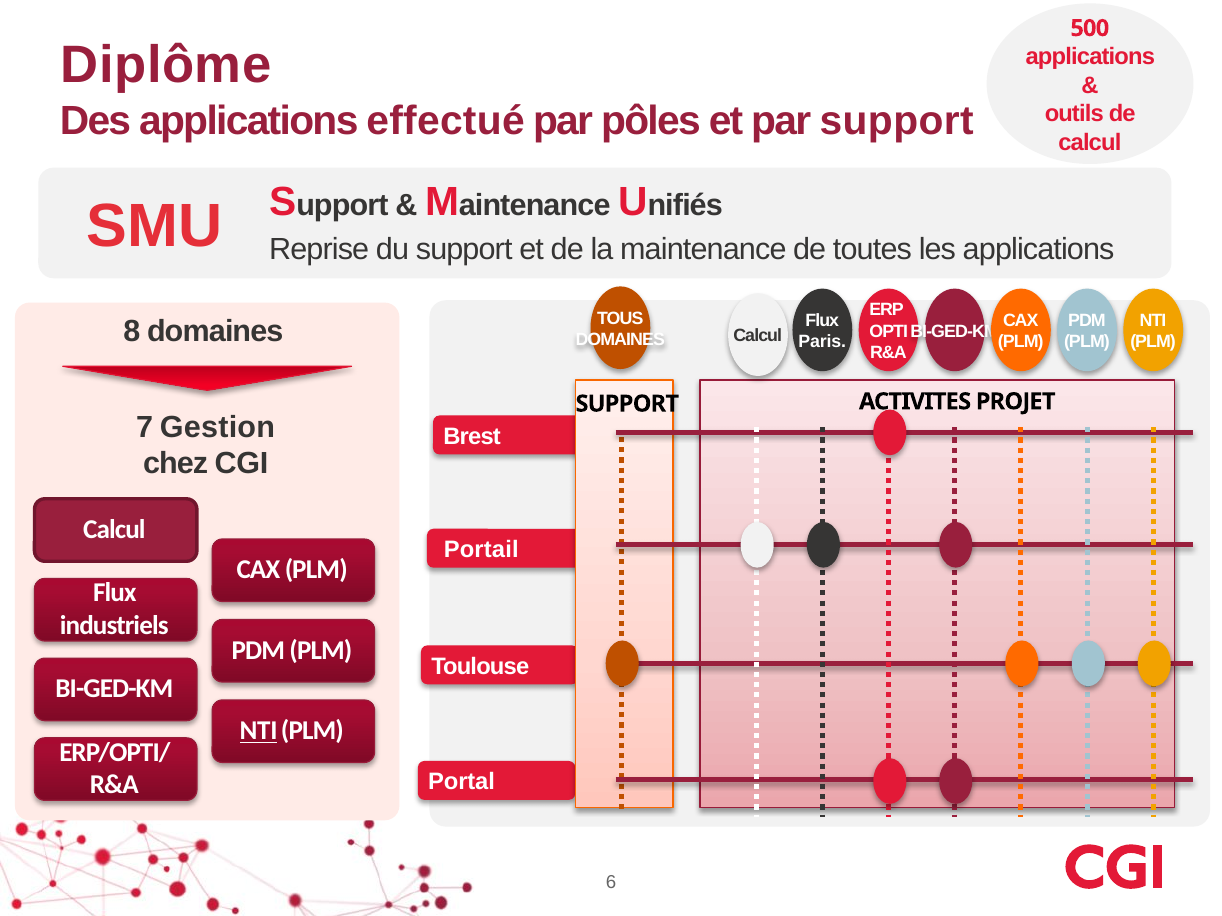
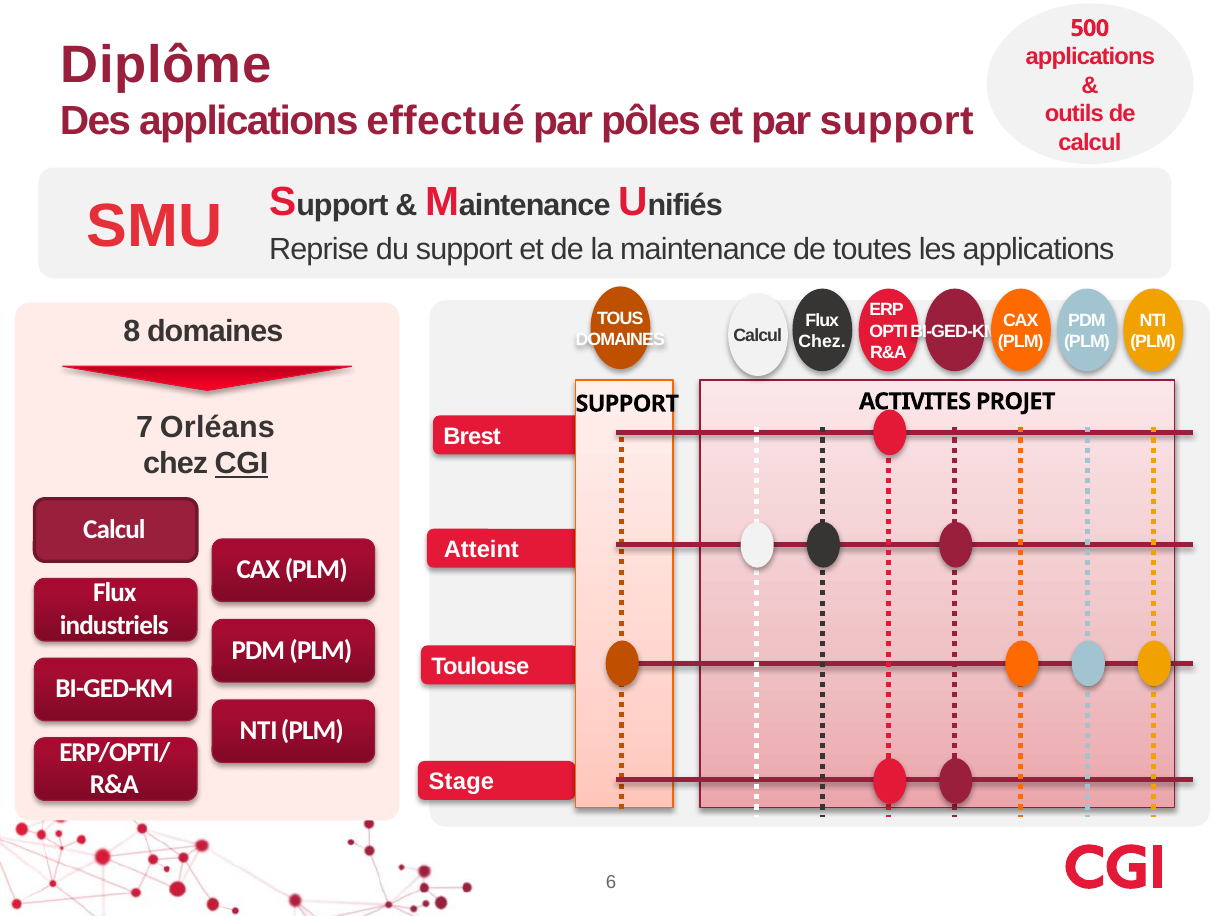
Paris at (822, 342): Paris -> Chez
Gestion: Gestion -> Orléans
CGI underline: none -> present
Portail: Portail -> Atteint
NTI at (259, 731) underline: present -> none
Portal: Portal -> Stage
